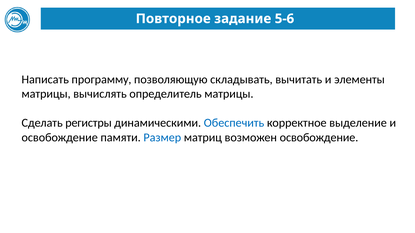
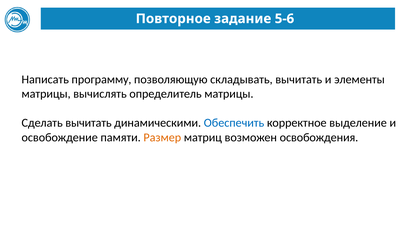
Сделать регистры: регистры -> вычитать
Размер colour: blue -> orange
возможен освобождение: освобождение -> освобождения
